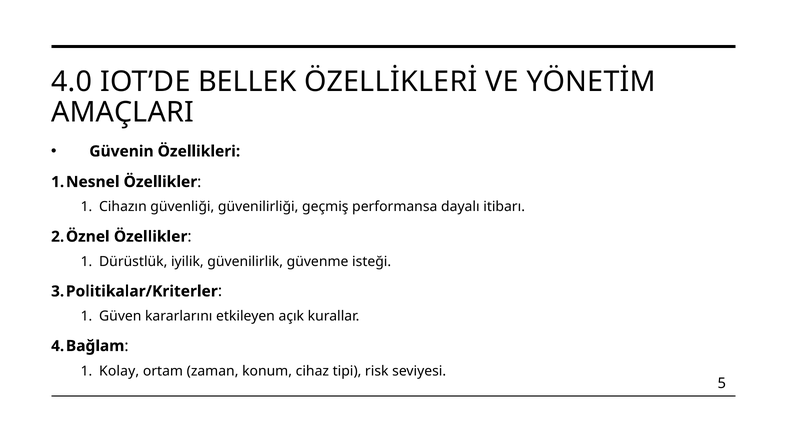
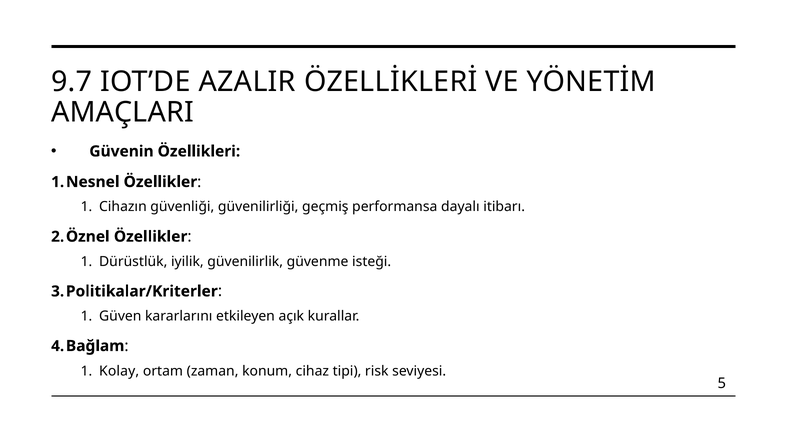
4.0: 4.0 -> 9.7
BELLEK: BELLEK -> AZALIR
